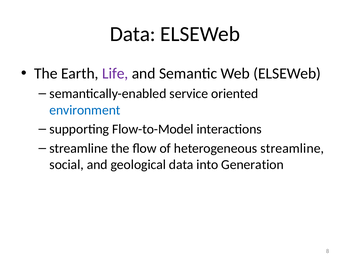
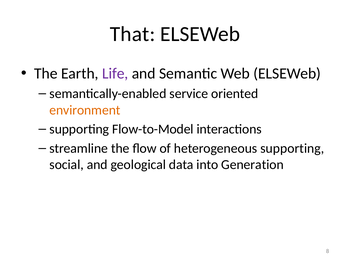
Data at (133, 34): Data -> That
environment colour: blue -> orange
heterogeneous streamline: streamline -> supporting
